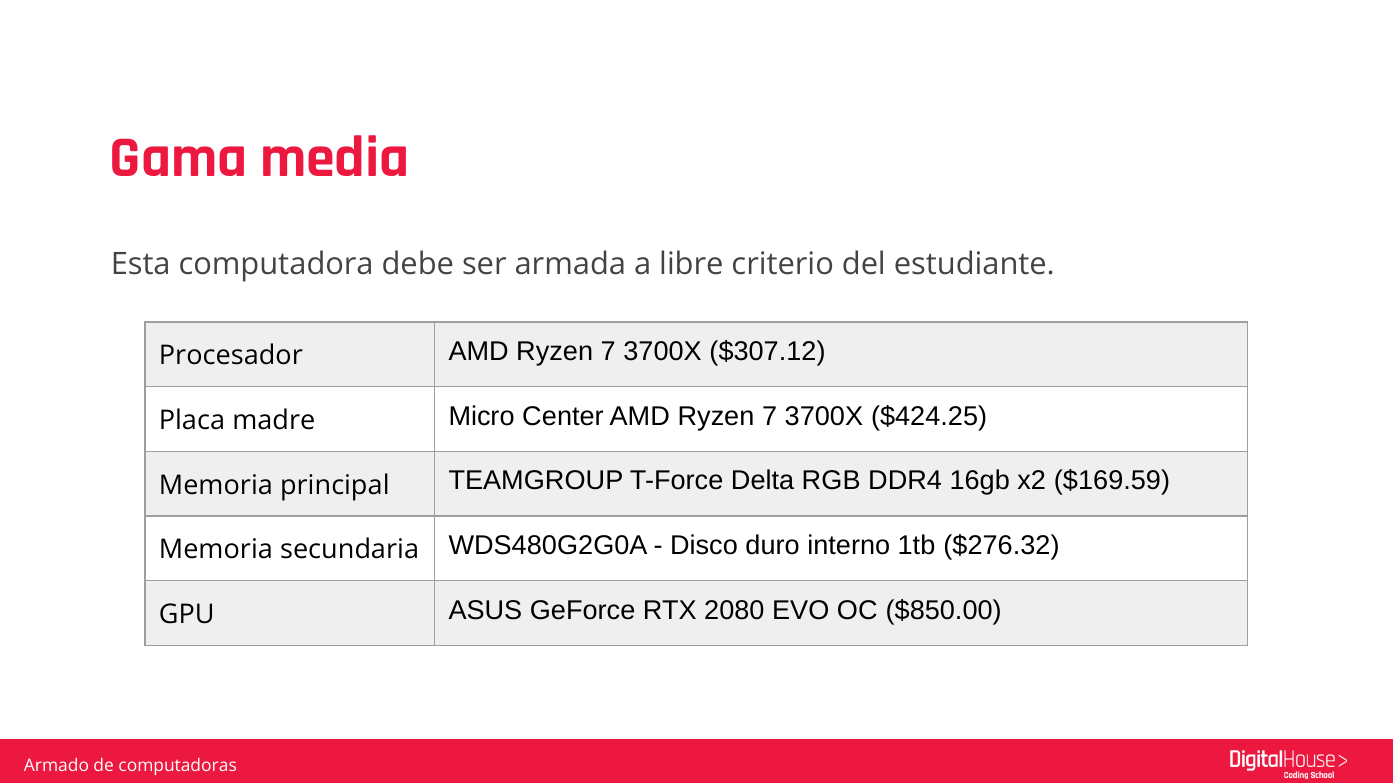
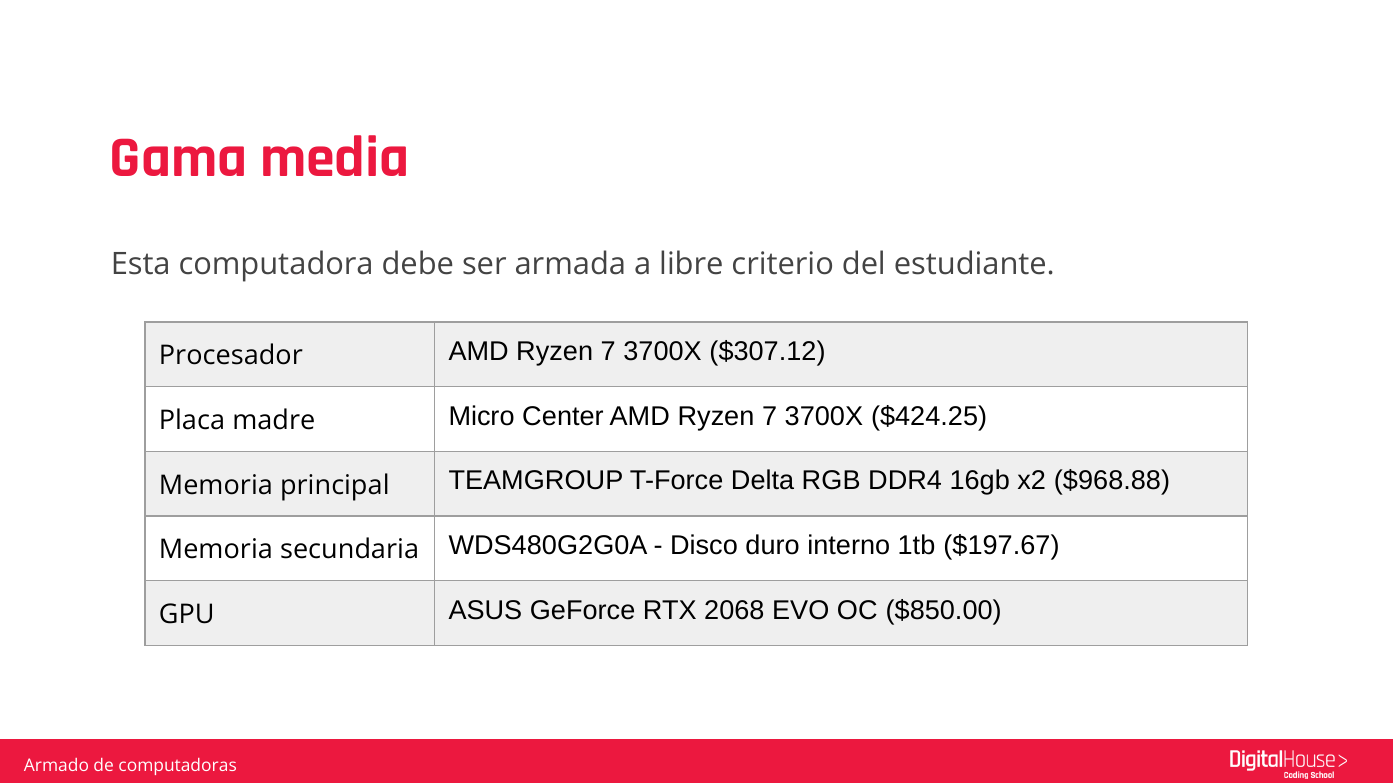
$169.59: $169.59 -> $968.88
$276.32: $276.32 -> $197.67
2080: 2080 -> 2068
